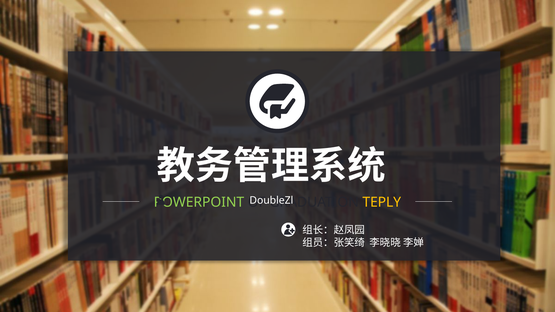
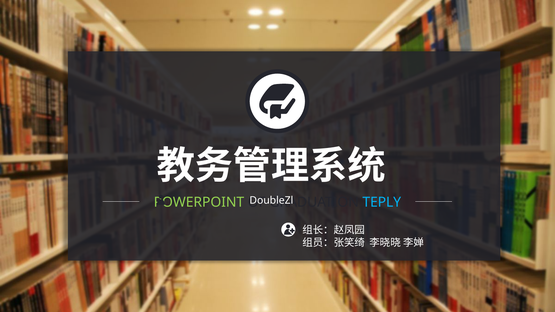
TEPLY colour: yellow -> light blue
